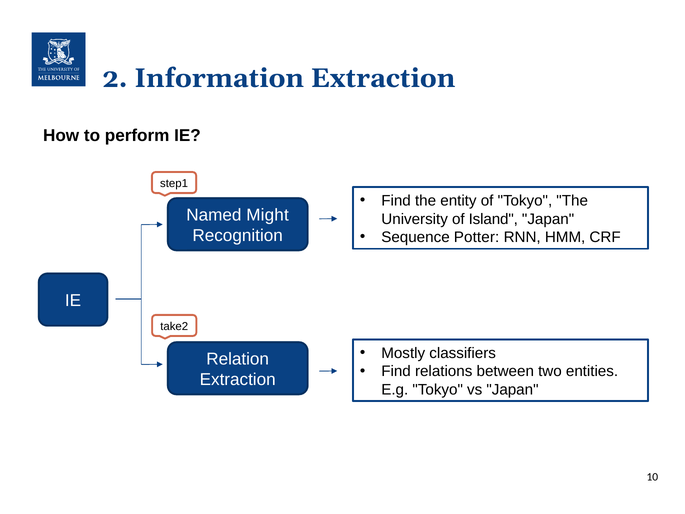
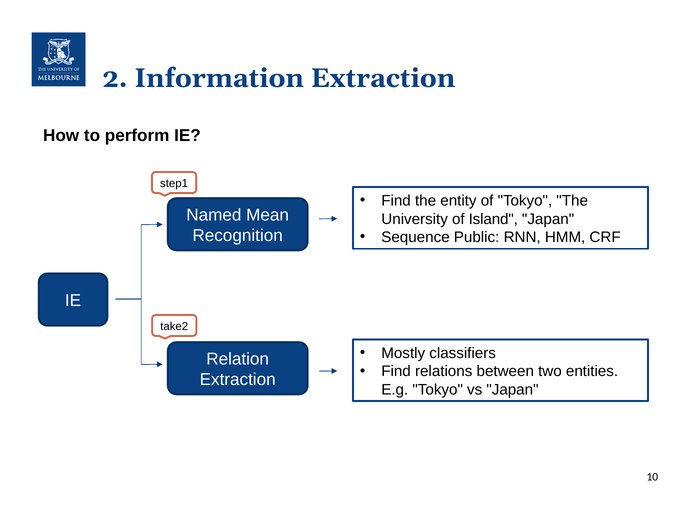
Might: Might -> Mean
Potter: Potter -> Public
